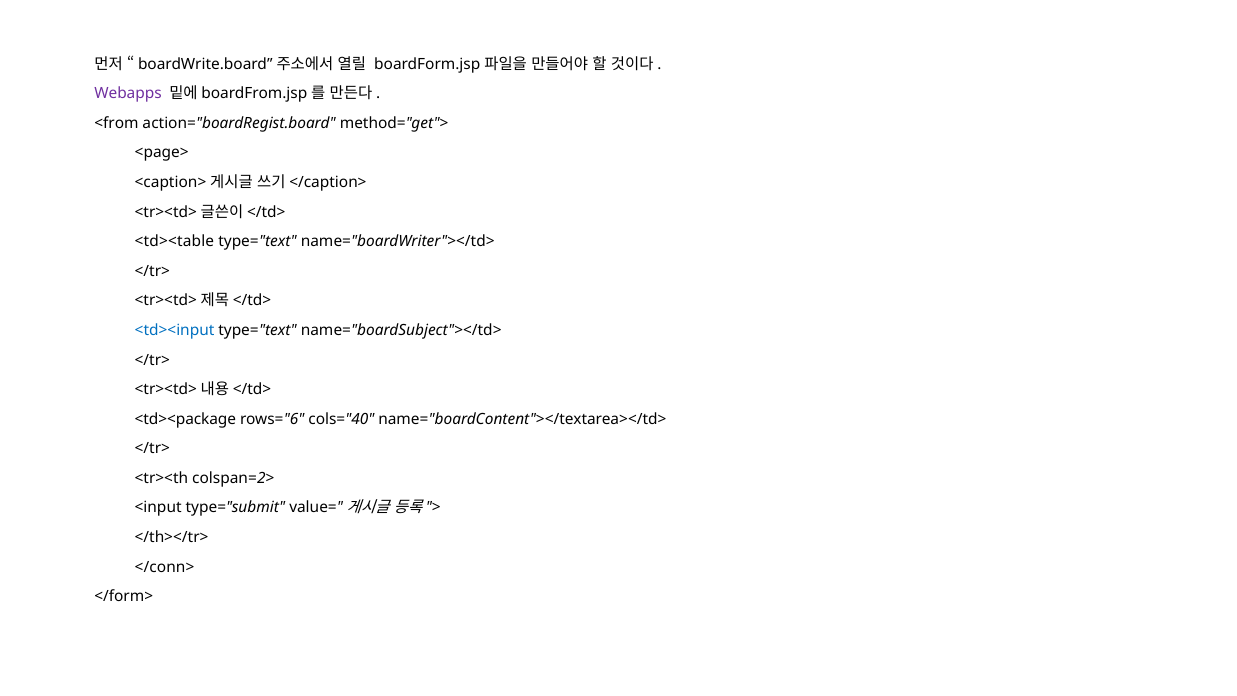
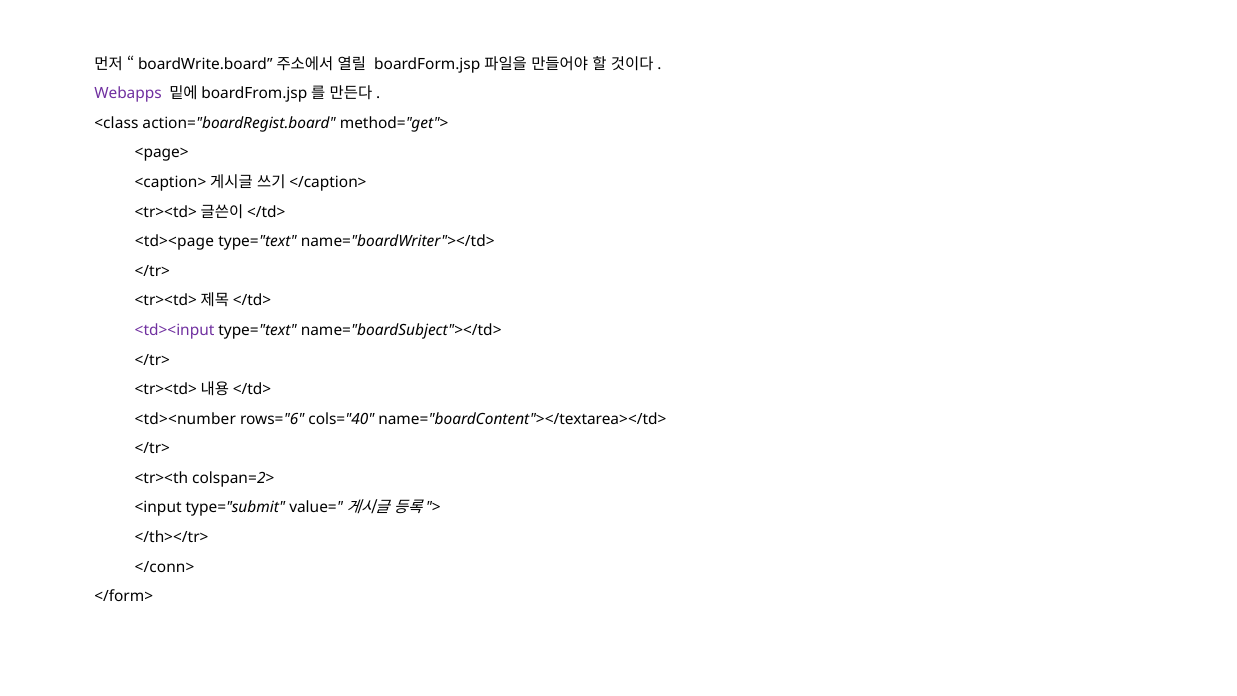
<from: <from -> <class
<td><table: <td><table -> <td><page
<td><input colour: blue -> purple
<td><package: <td><package -> <td><number
